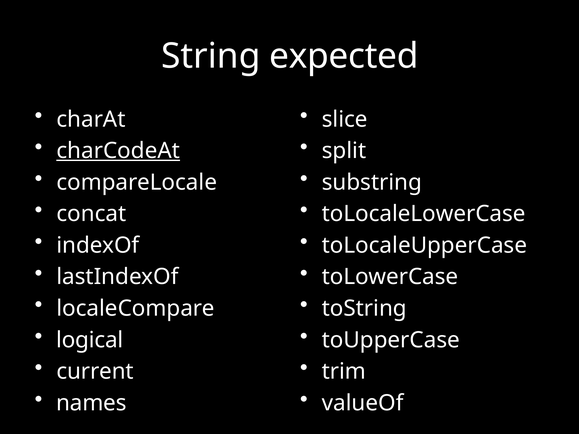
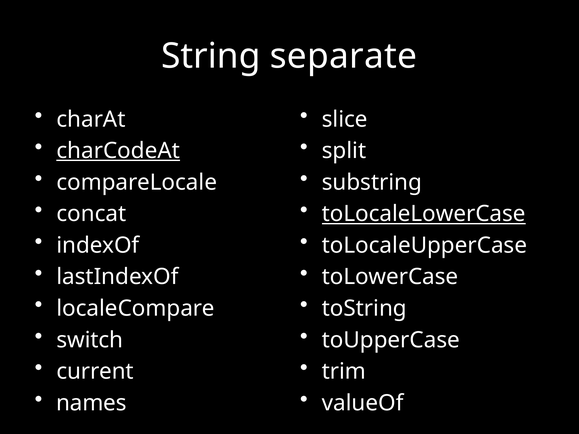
expected: expected -> separate
toLocaleLowerCase underline: none -> present
logical: logical -> switch
